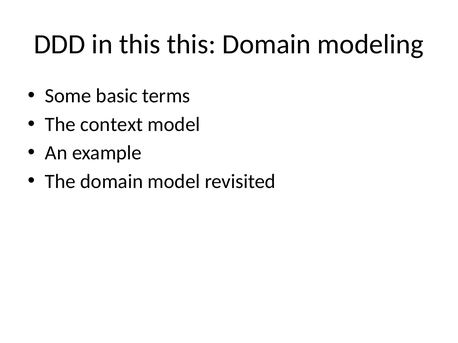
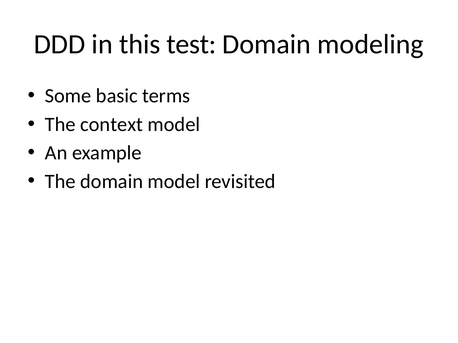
this this: this -> test
